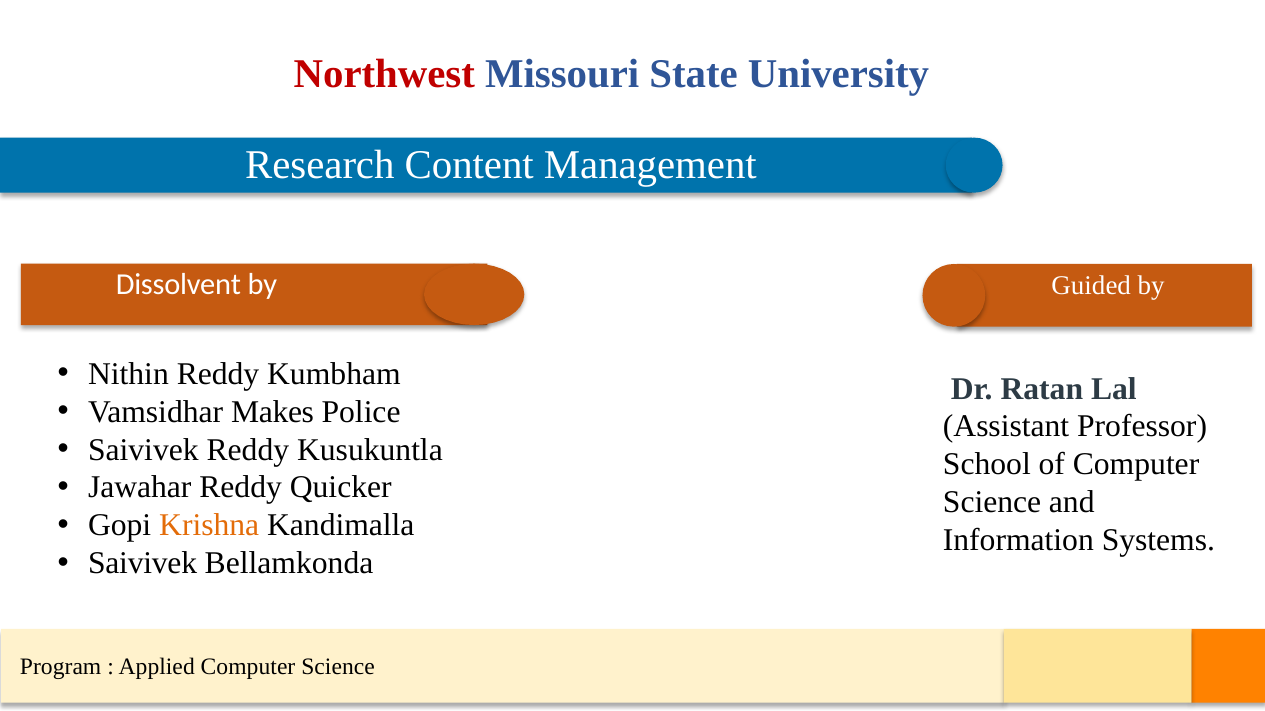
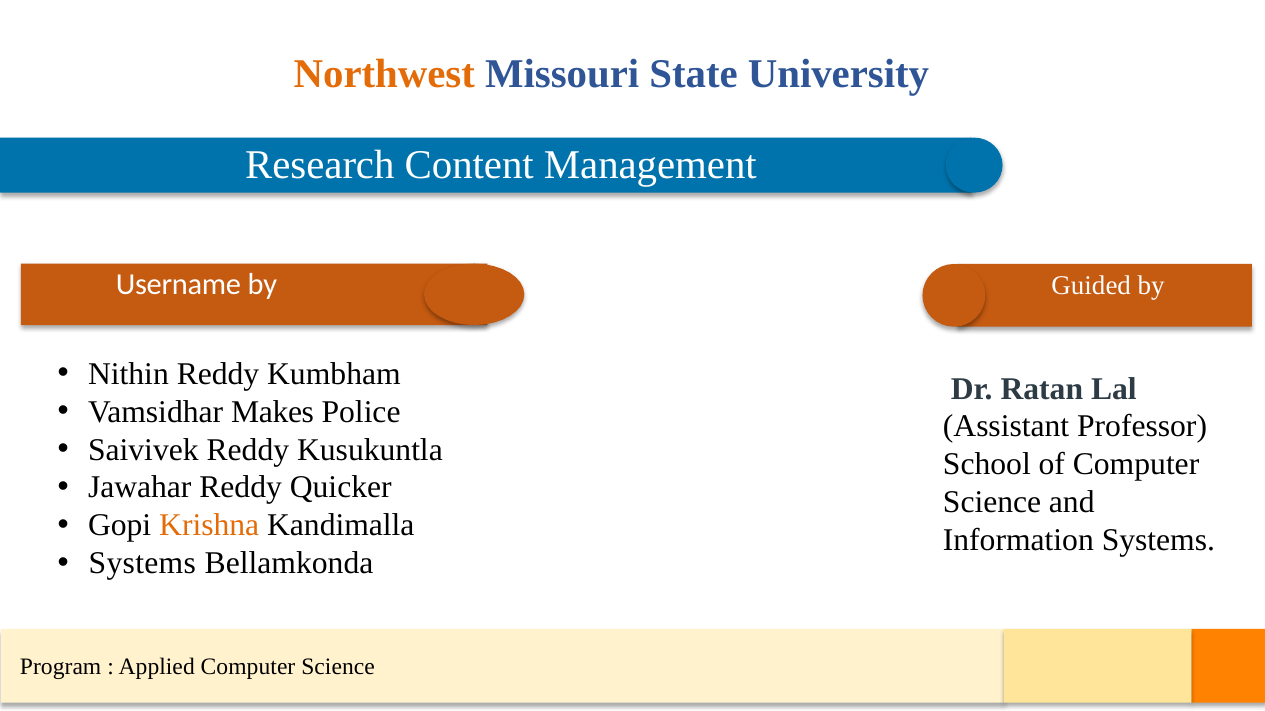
Northwest colour: red -> orange
Dissolvent: Dissolvent -> Username
Saivivek at (143, 564): Saivivek -> Systems
